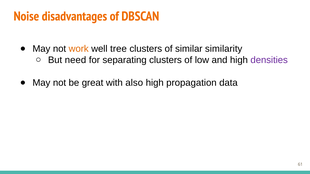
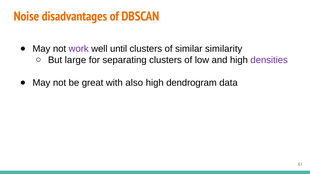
work colour: orange -> purple
tree: tree -> until
need: need -> large
propagation: propagation -> dendrogram
